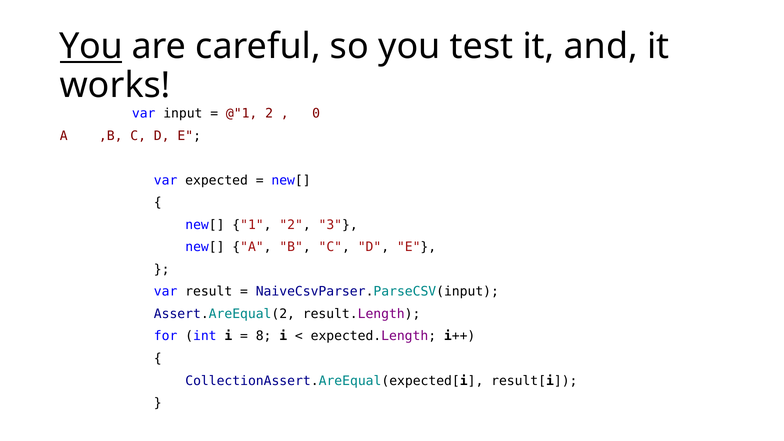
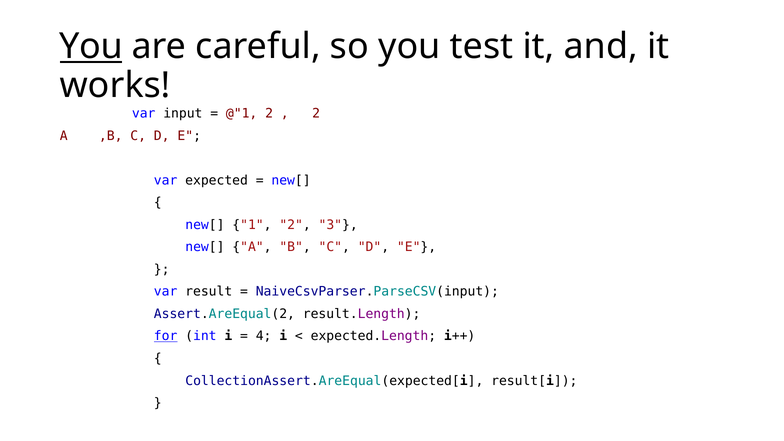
0 at (316, 113): 0 -> 2
for underline: none -> present
8: 8 -> 4
